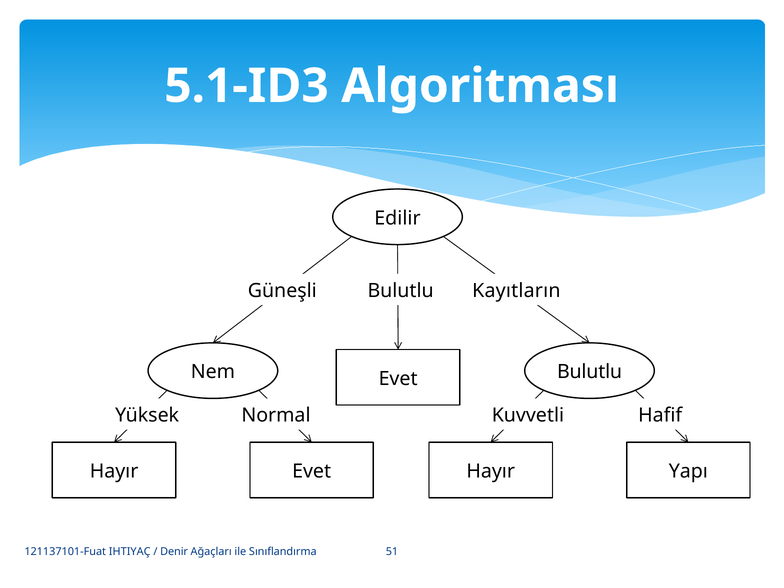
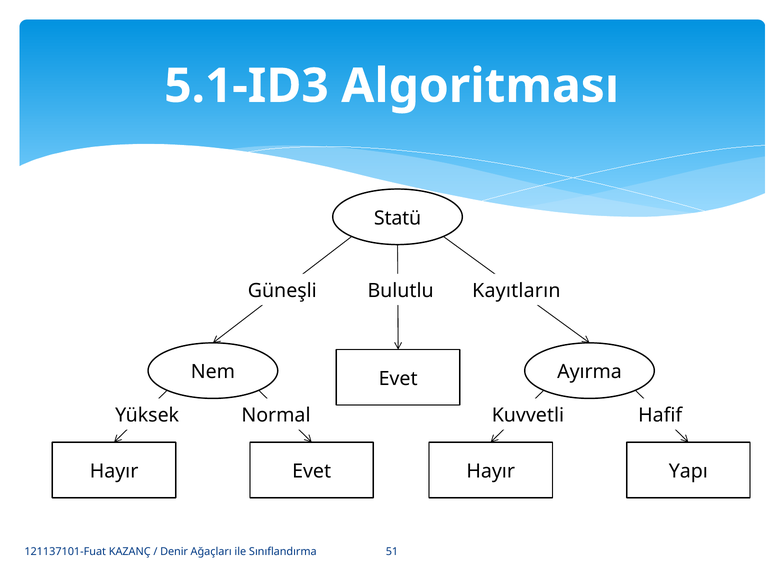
Edilir: Edilir -> Statü
Evet Bulutlu: Bulutlu -> Ayırma
IHTIYAÇ: IHTIYAÇ -> KAZANÇ
